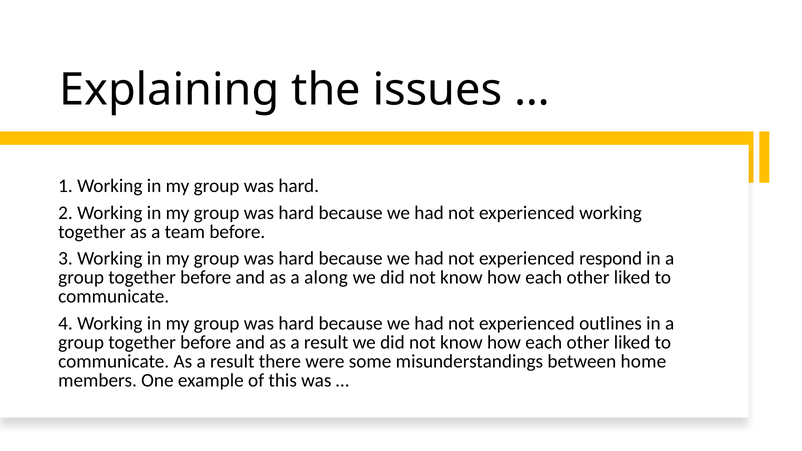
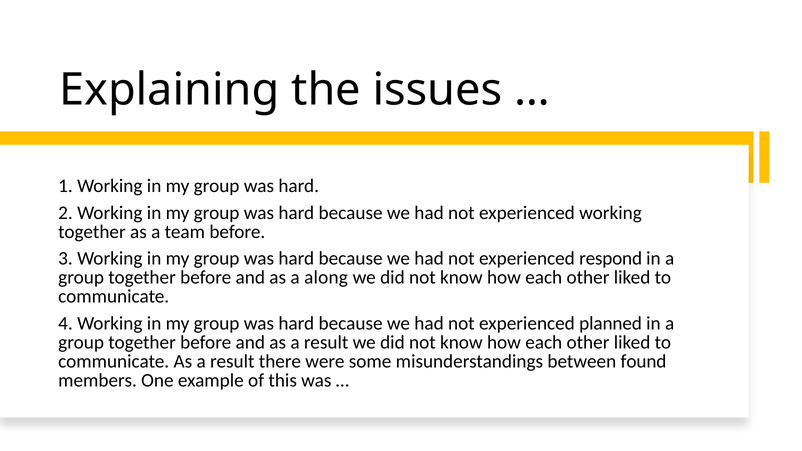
outlines: outlines -> planned
home: home -> found
